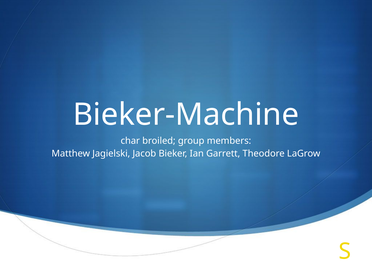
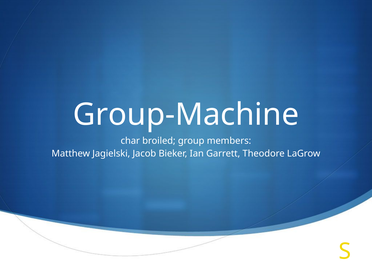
Bieker-Machine: Bieker-Machine -> Group-Machine
